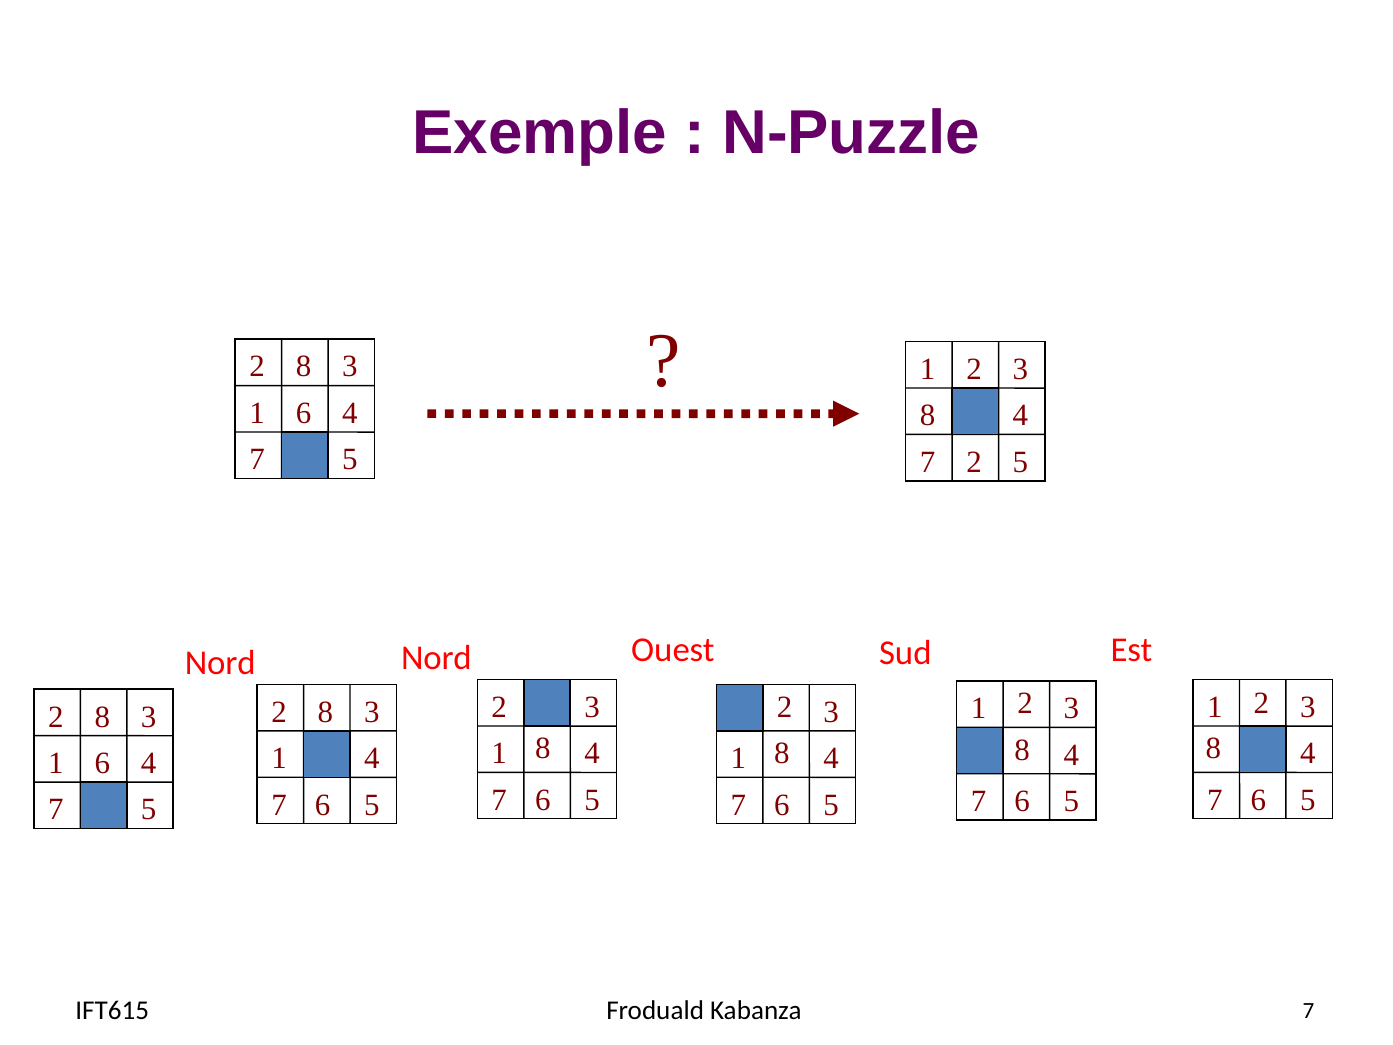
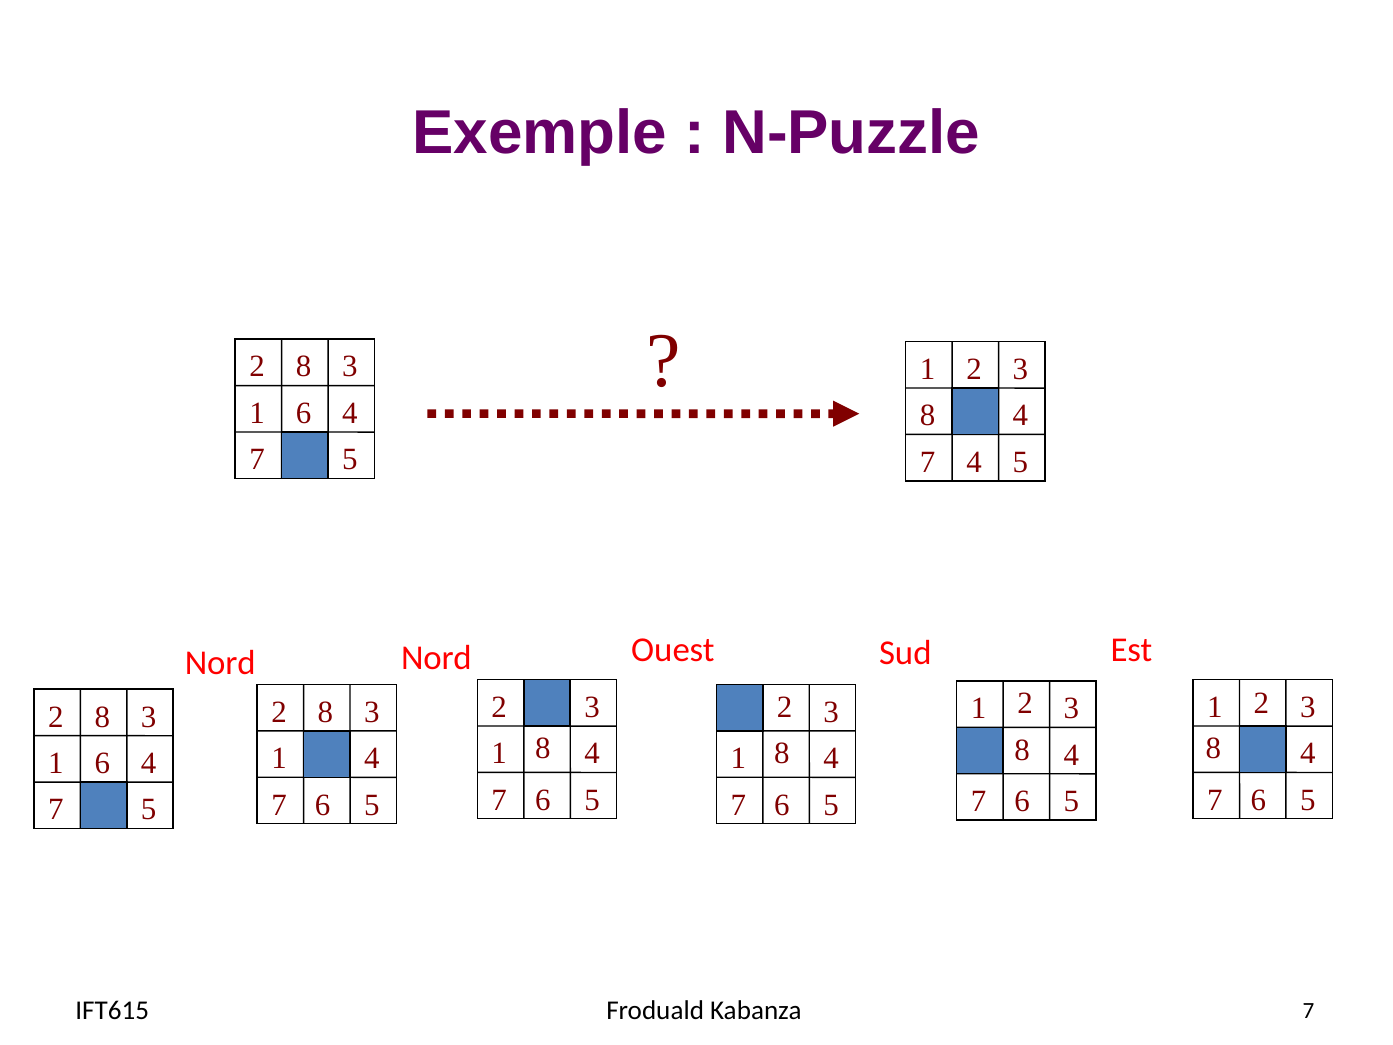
7 2: 2 -> 4
